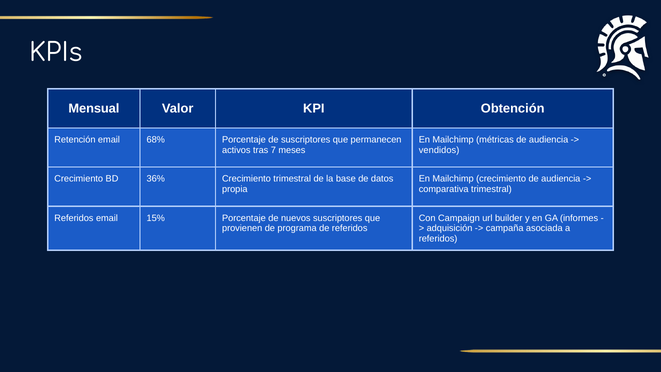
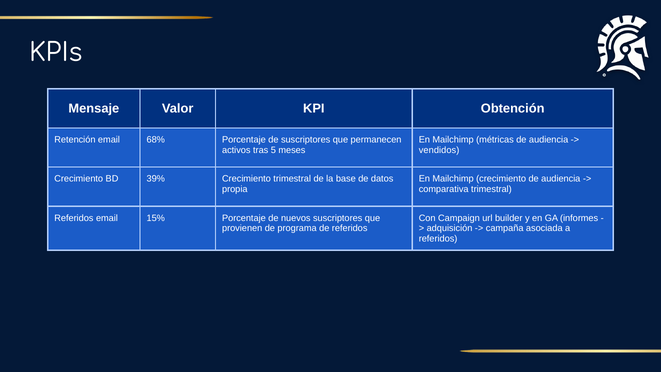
Mensual: Mensual -> Mensaje
7: 7 -> 5
36%: 36% -> 39%
